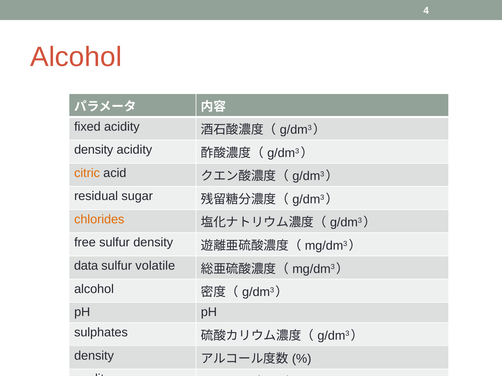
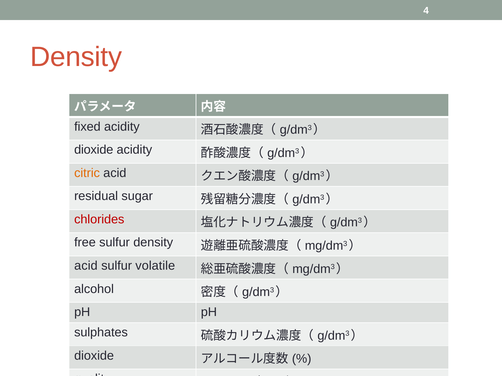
Alcohol at (76, 57): Alcohol -> Density
density at (94, 150): density -> dioxide
chlorides colour: orange -> red
data at (86, 266): data -> acid
density at (94, 356): density -> dioxide
